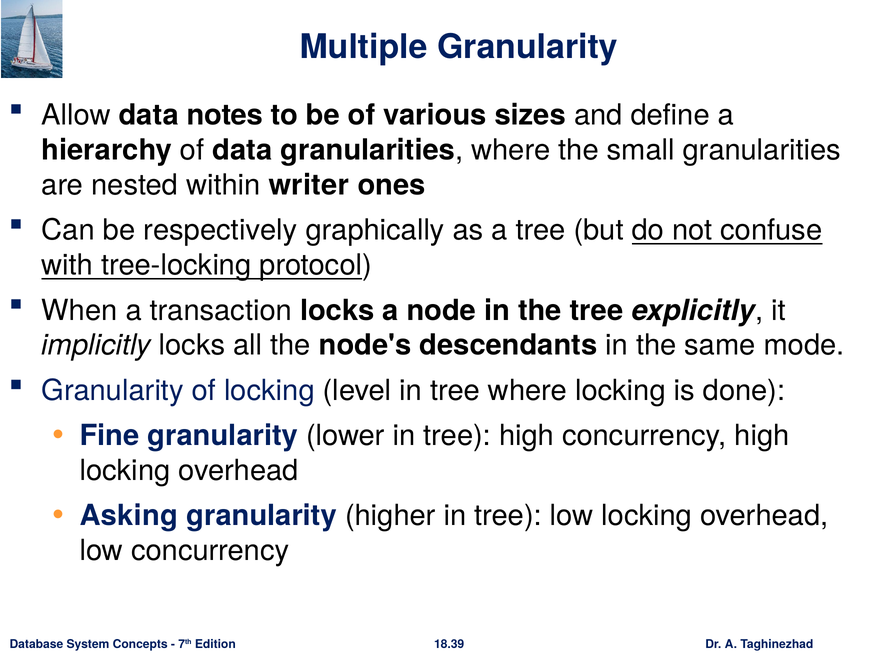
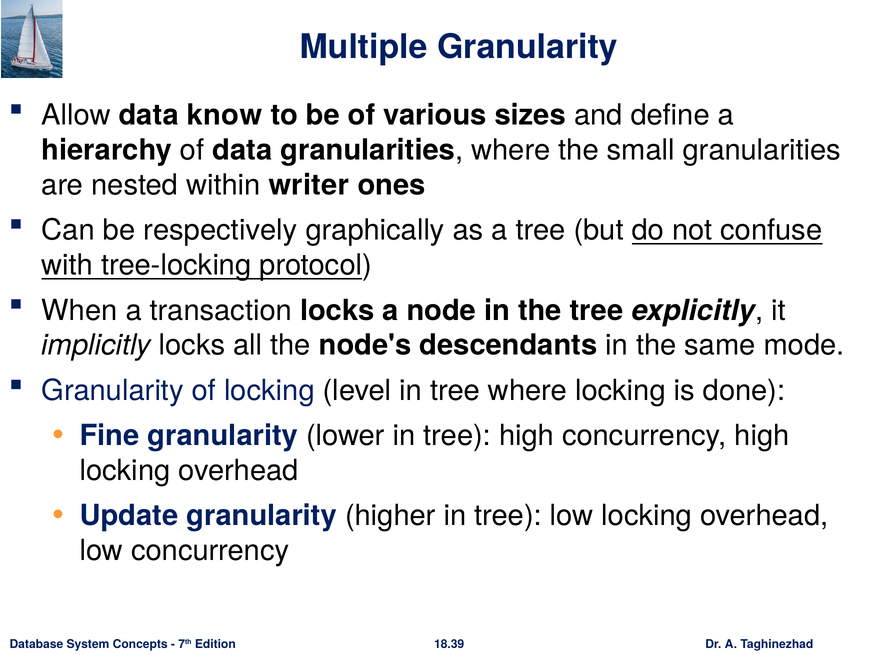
notes: notes -> know
Asking: Asking -> Update
